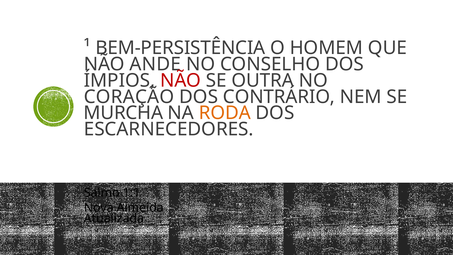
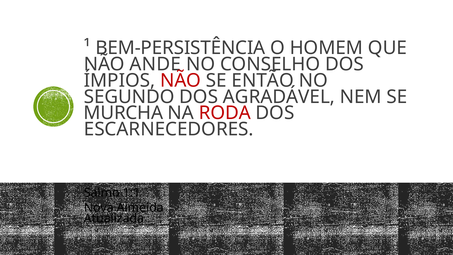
OUTRA: OUTRA -> ENTÃO
CORAÇÃO: CORAÇÃO -> SEGUNDO
CONTRÁRIO: CONTRÁRIO -> AGRADÁVEL
RODA colour: orange -> red
